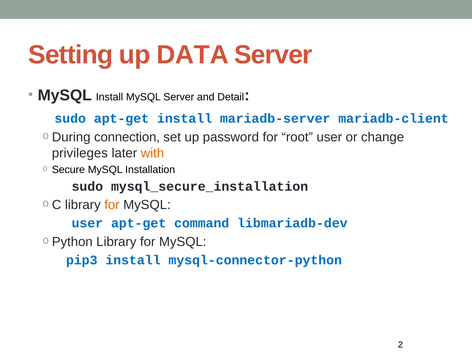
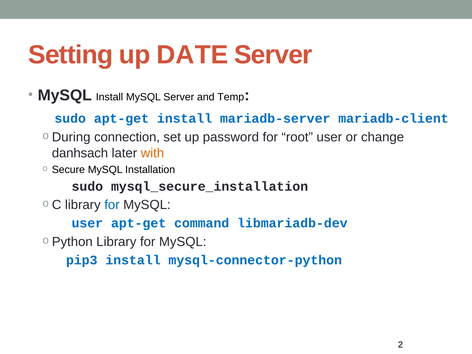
DATA: DATA -> DATE
Detail: Detail -> Temp
privileges: privileges -> danhsach
for at (112, 205) colour: orange -> blue
